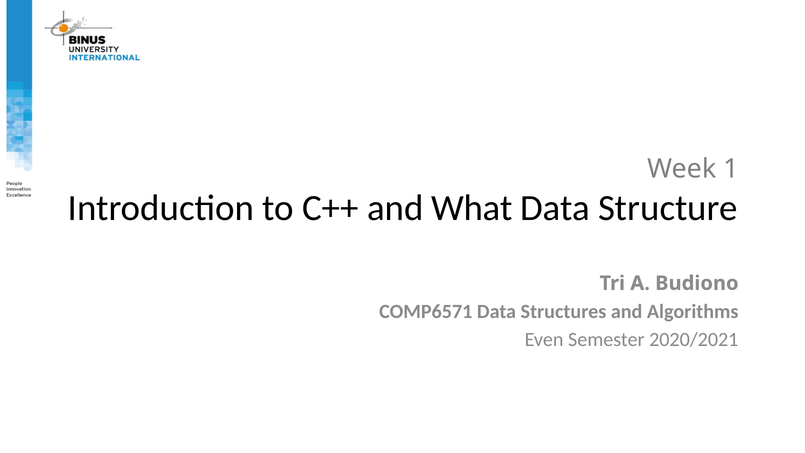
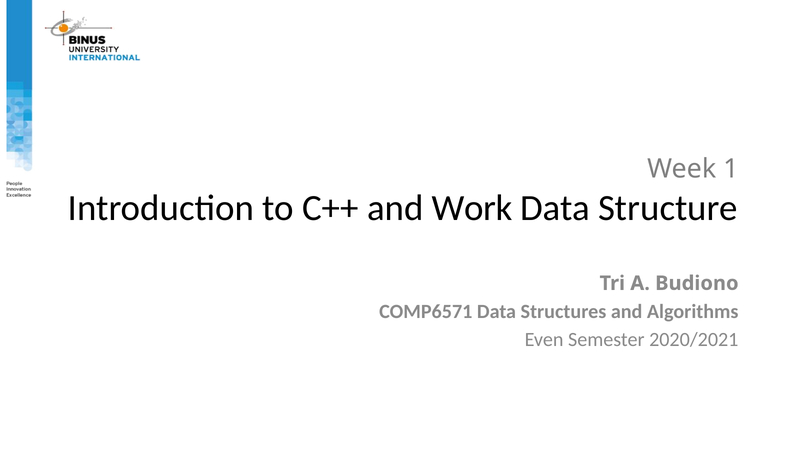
What: What -> Work
